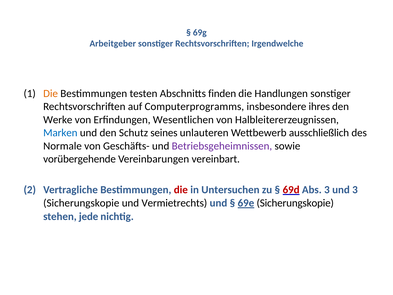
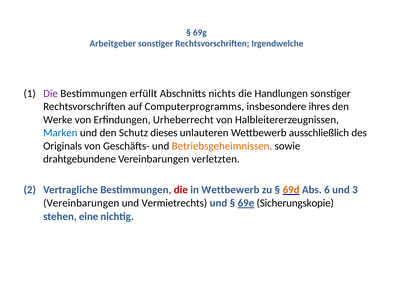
Die at (51, 93) colour: orange -> purple
testen: testen -> erfüllt
finden: finden -> nichts
Wesentlichen: Wesentlichen -> Urheberrecht
seines: seines -> dieses
Normale: Normale -> Originals
Betriebsgeheimnissen colour: purple -> orange
vorübergehende: vorübergehende -> drahtgebundene
vereinbart: vereinbart -> verletzten
in Untersuchen: Untersuchen -> Wettbewerb
69d colour: red -> orange
Abs 3: 3 -> 6
Sicherungskopie at (81, 203): Sicherungskopie -> Vereinbarungen
jede: jede -> eine
